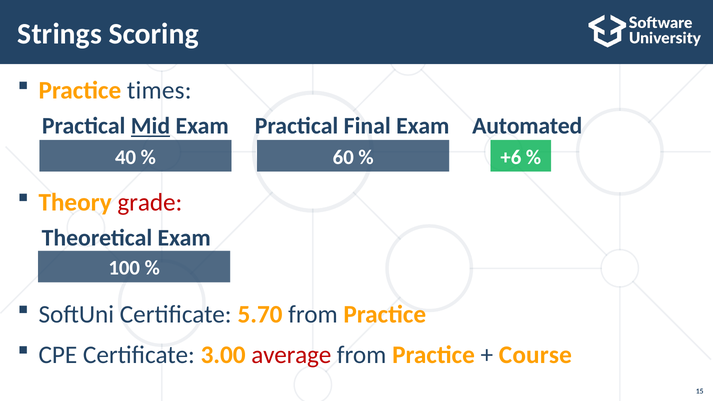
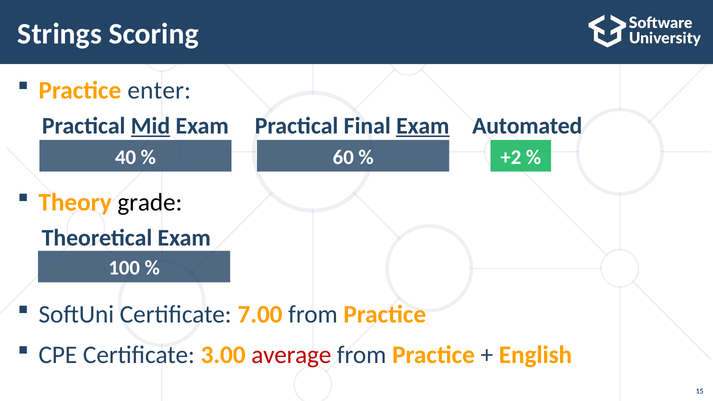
times: times -> enter
Exam at (423, 126) underline: none -> present
+6: +6 -> +2
grade colour: red -> black
5.70: 5.70 -> 7.00
Course: Course -> English
